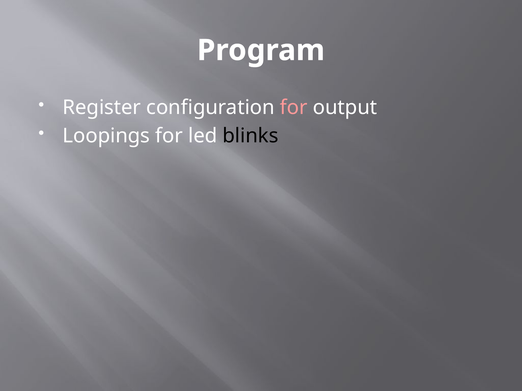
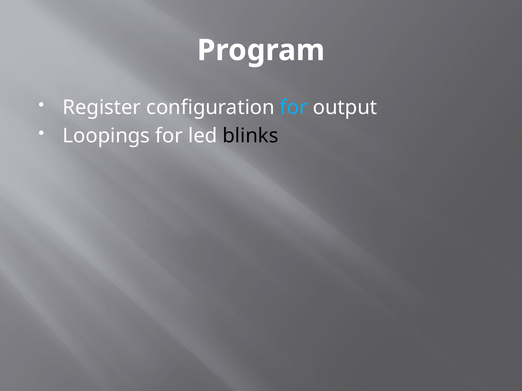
for at (294, 108) colour: pink -> light blue
